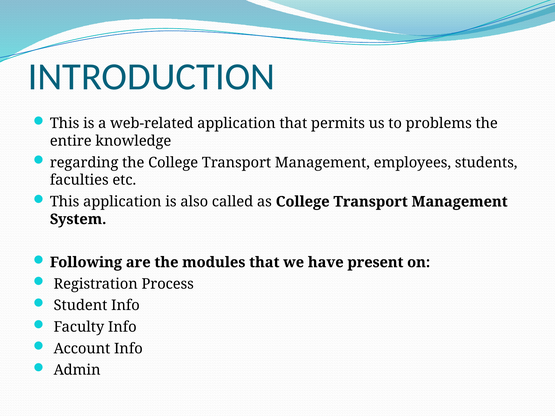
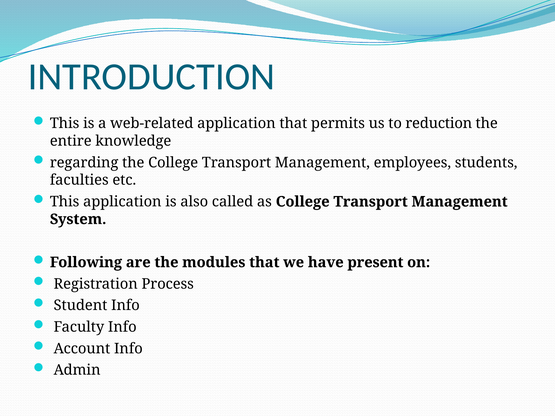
problems: problems -> reduction
